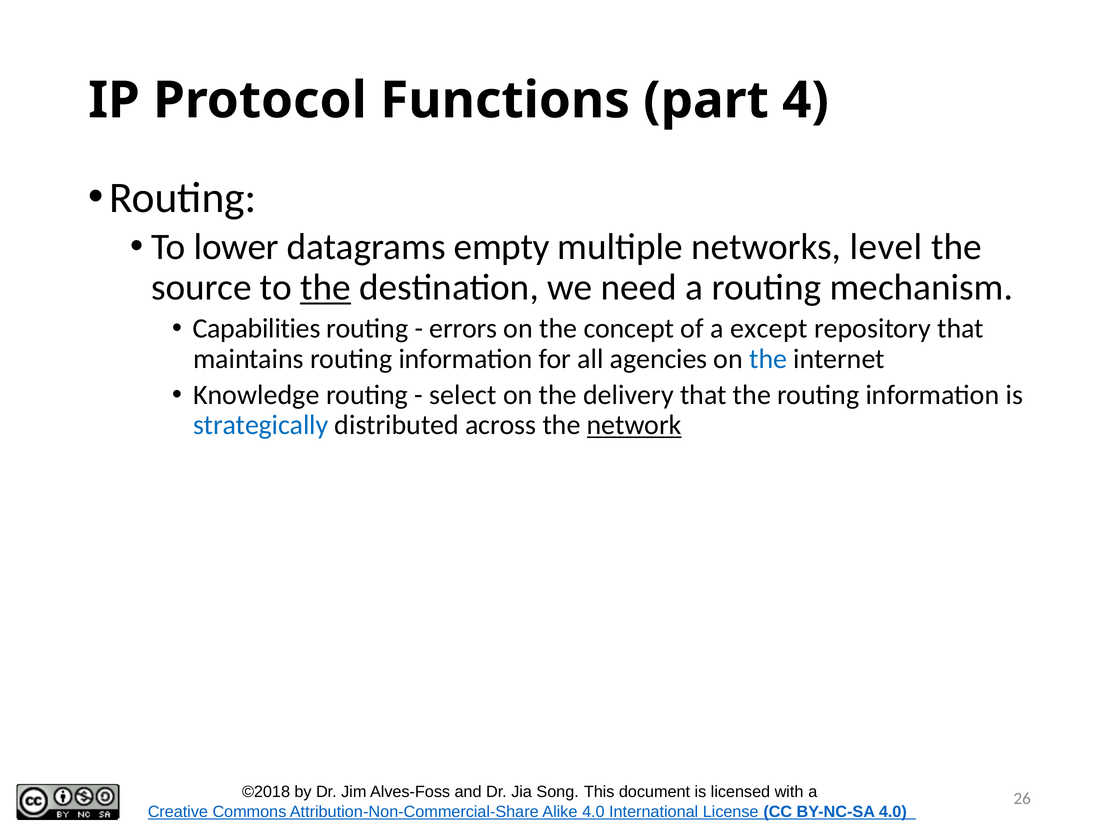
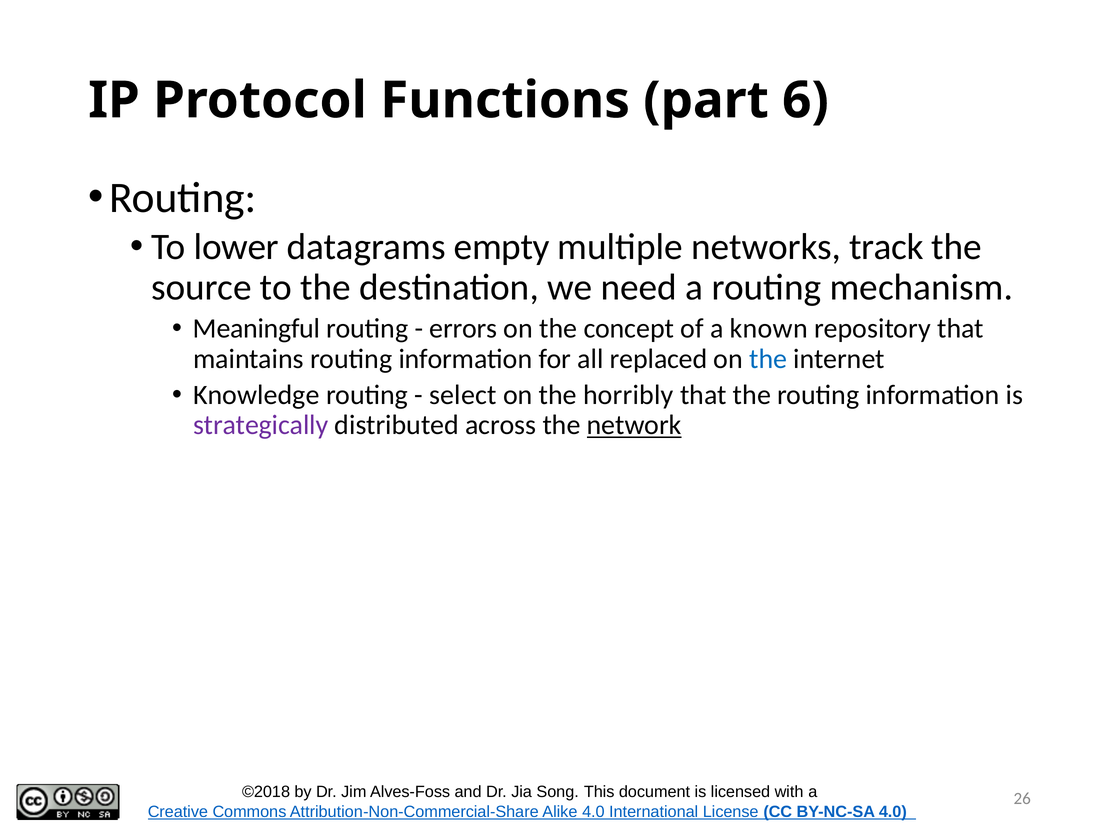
4: 4 -> 6
level: level -> track
the at (326, 287) underline: present -> none
Capabilities: Capabilities -> Meaningful
except: except -> known
agencies: agencies -> replaced
delivery: delivery -> horribly
strategically colour: blue -> purple
